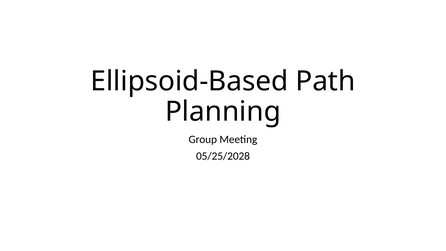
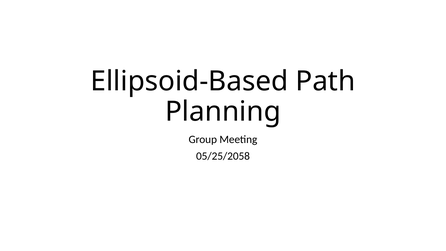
05/25/2028: 05/25/2028 -> 05/25/2058
